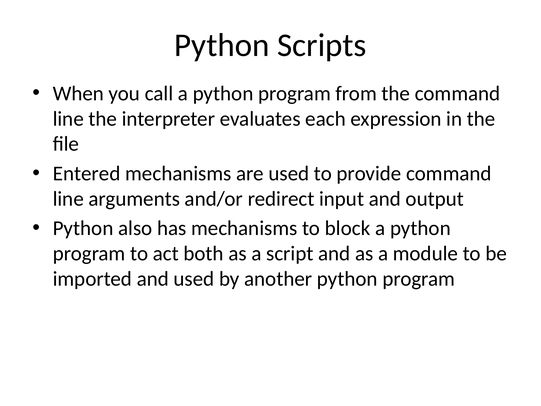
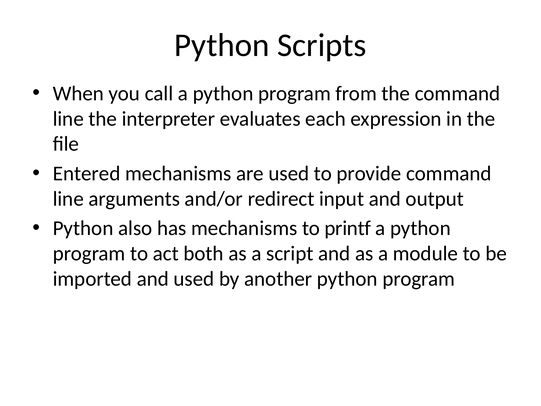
block: block -> printf
